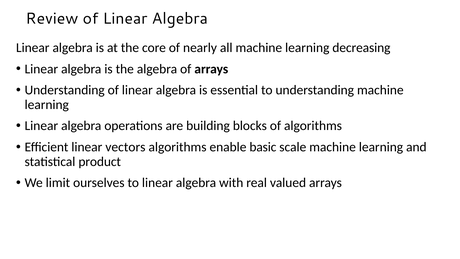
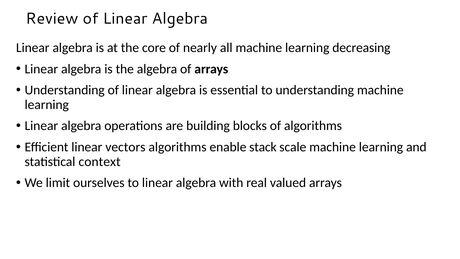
basic: basic -> stack
product: product -> context
